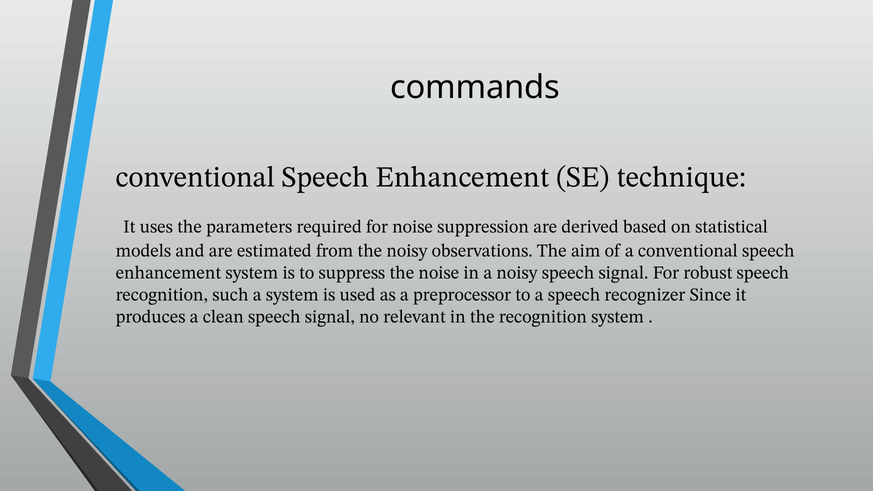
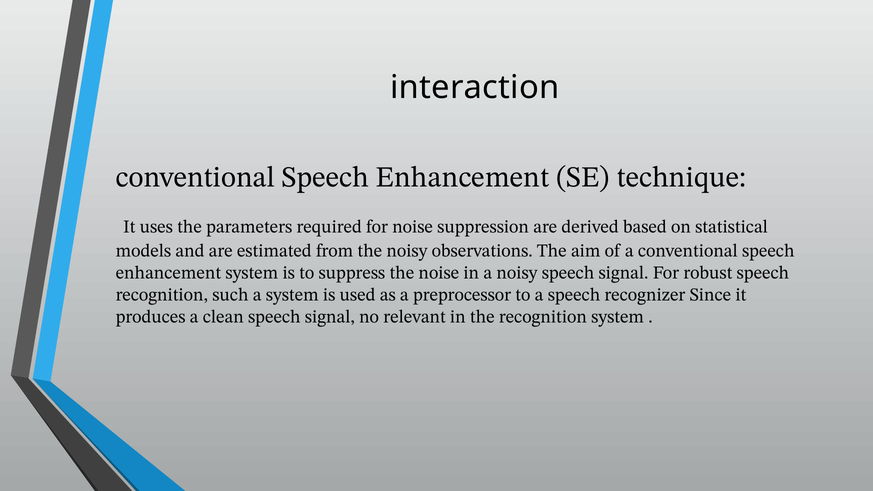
commands: commands -> interaction
